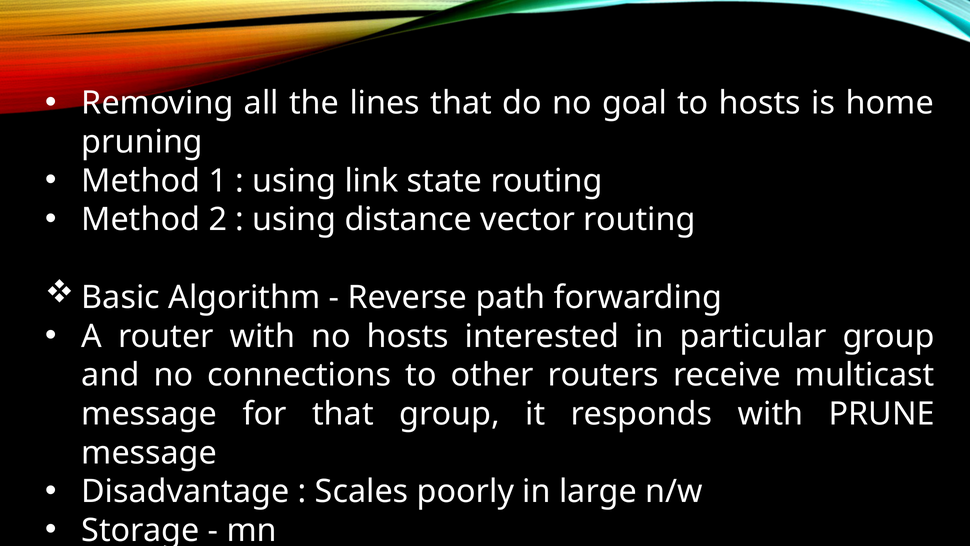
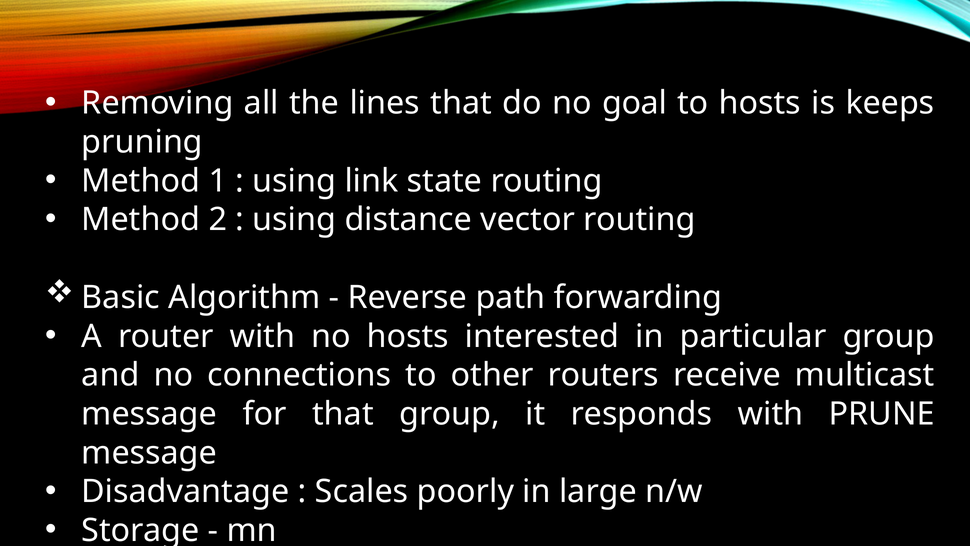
home: home -> keeps
